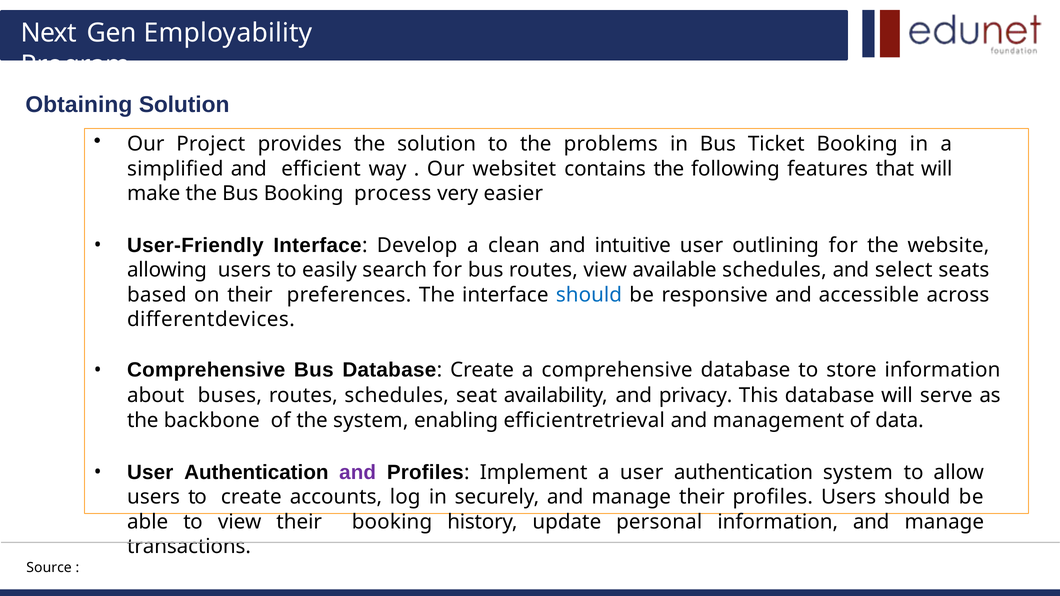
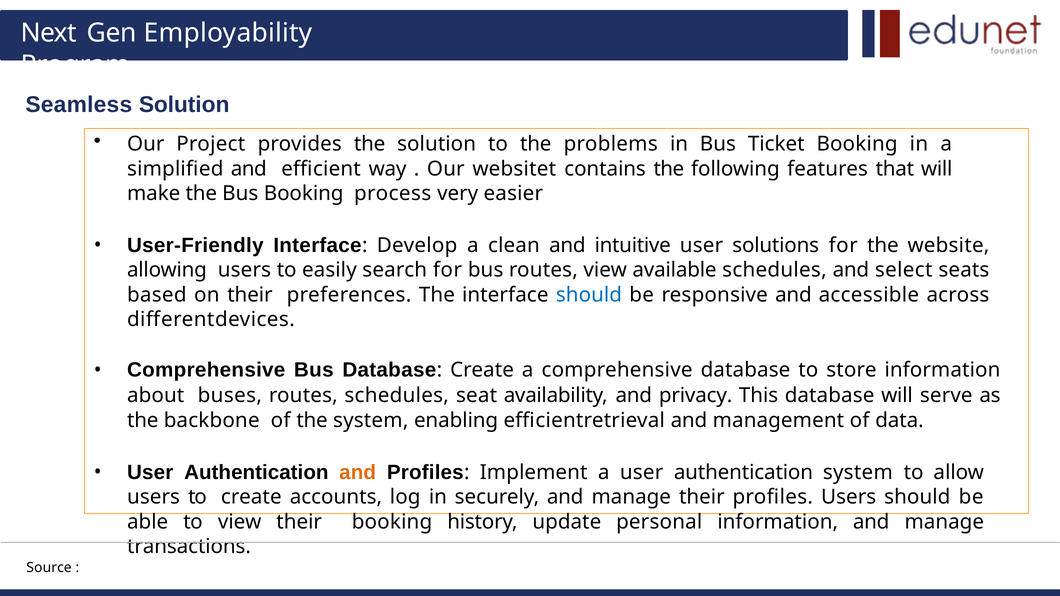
Obtaining: Obtaining -> Seamless
outlining: outlining -> solutions
and at (358, 473) colour: purple -> orange
